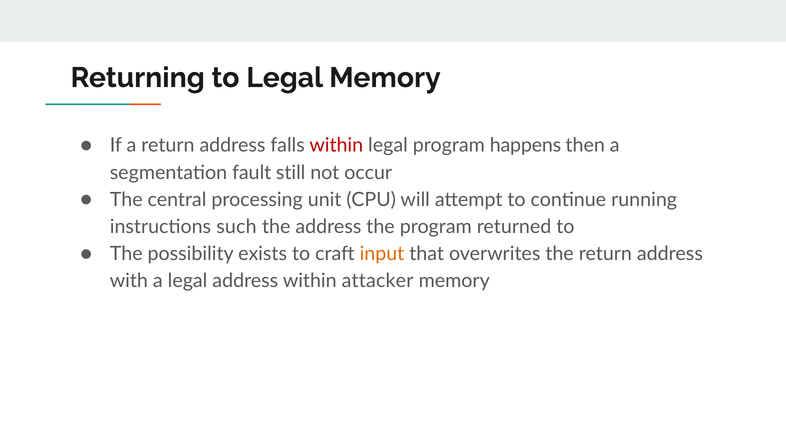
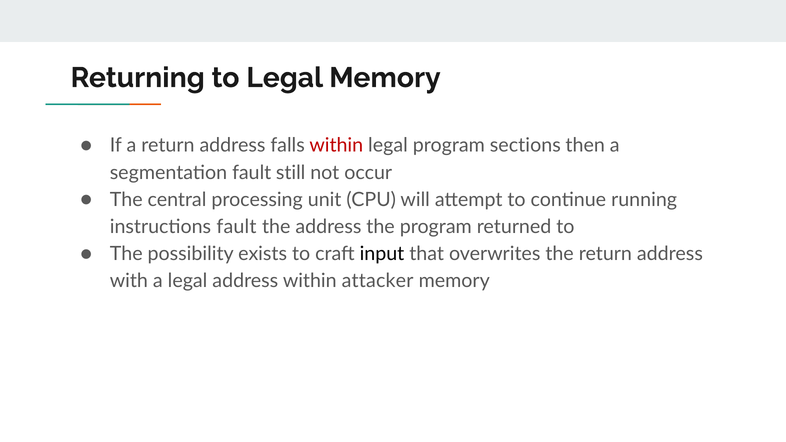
happens: happens -> sections
instructions such: such -> fault
input colour: orange -> black
